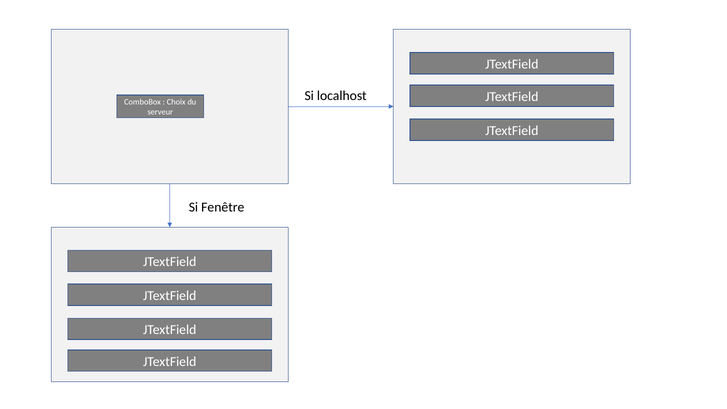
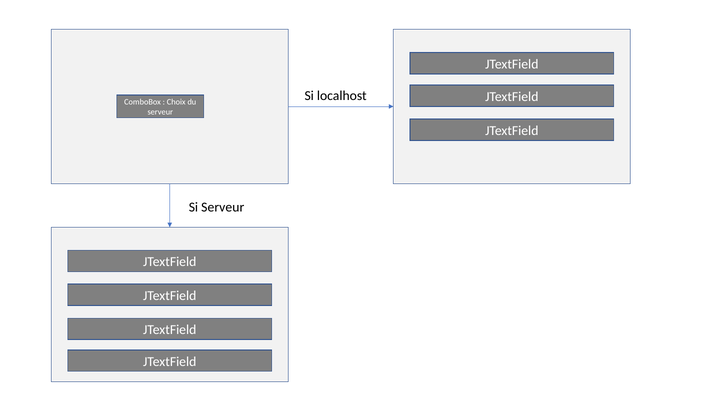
Si Fenêtre: Fenêtre -> Serveur
